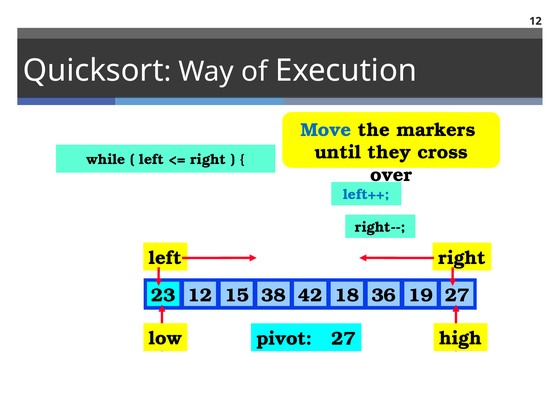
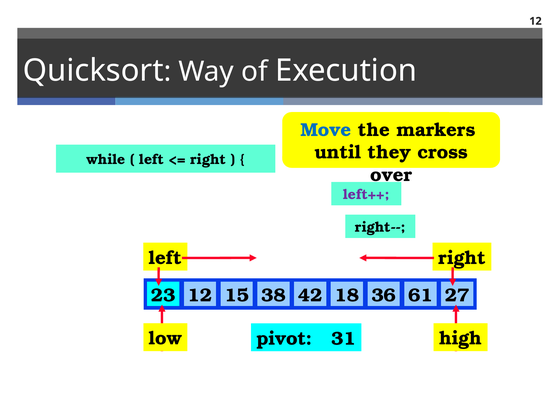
left++ colour: blue -> purple
19: 19 -> 61
pivot 27: 27 -> 31
